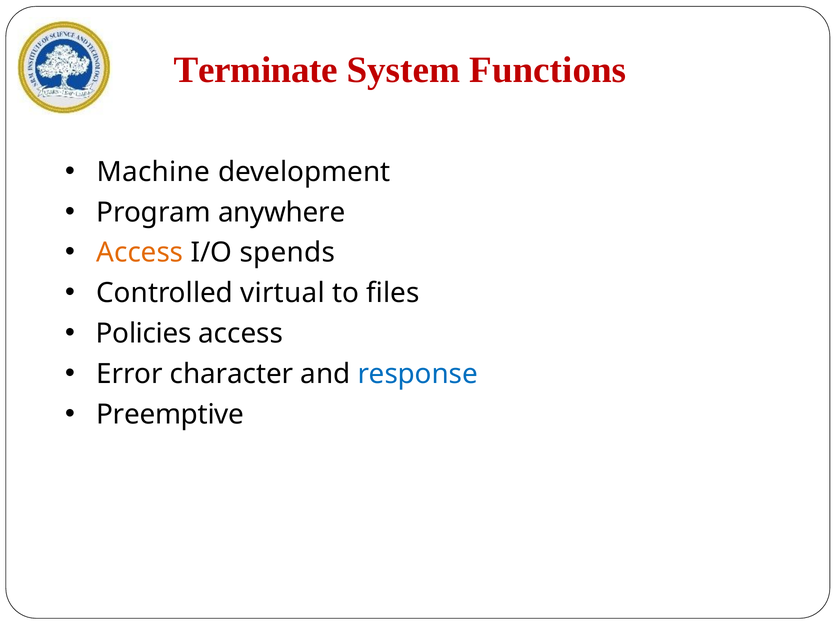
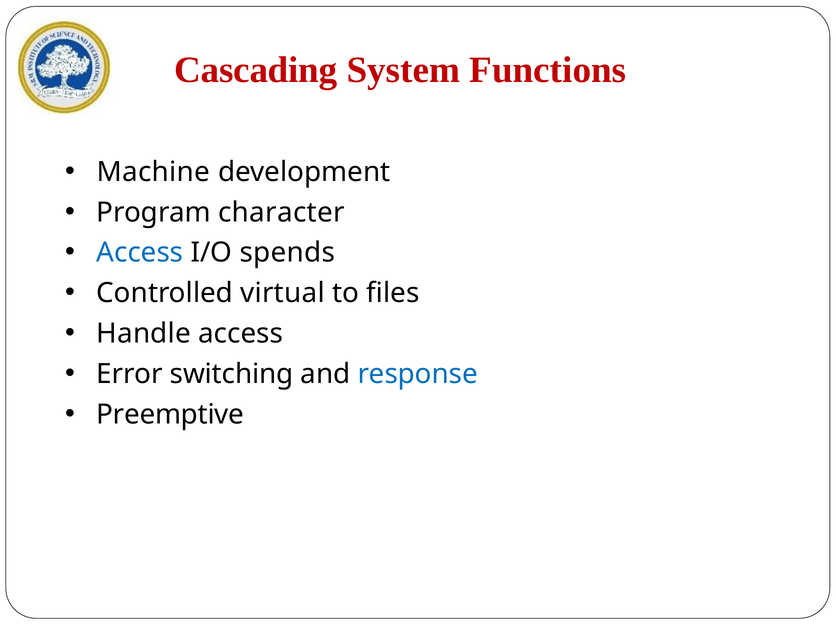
Terminate: Terminate -> Cascading
anywhere: anywhere -> character
Access at (140, 253) colour: orange -> blue
Policies: Policies -> Handle
character: character -> switching
